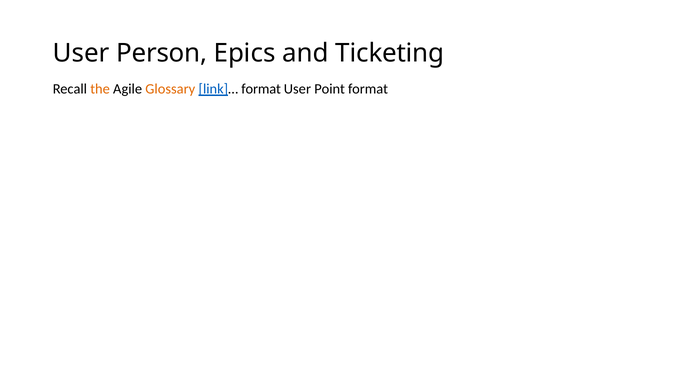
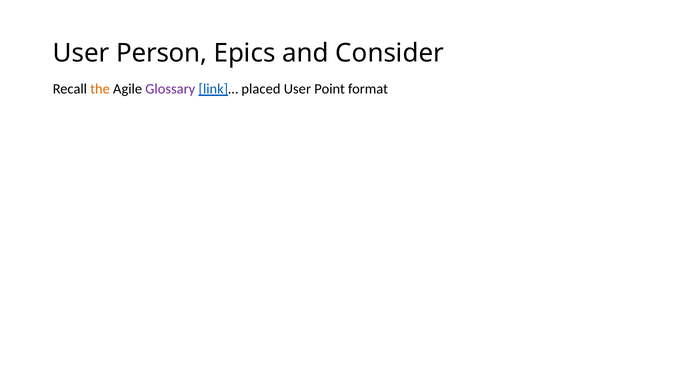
Ticketing: Ticketing -> Consider
Glossary colour: orange -> purple
link]… format: format -> placed
